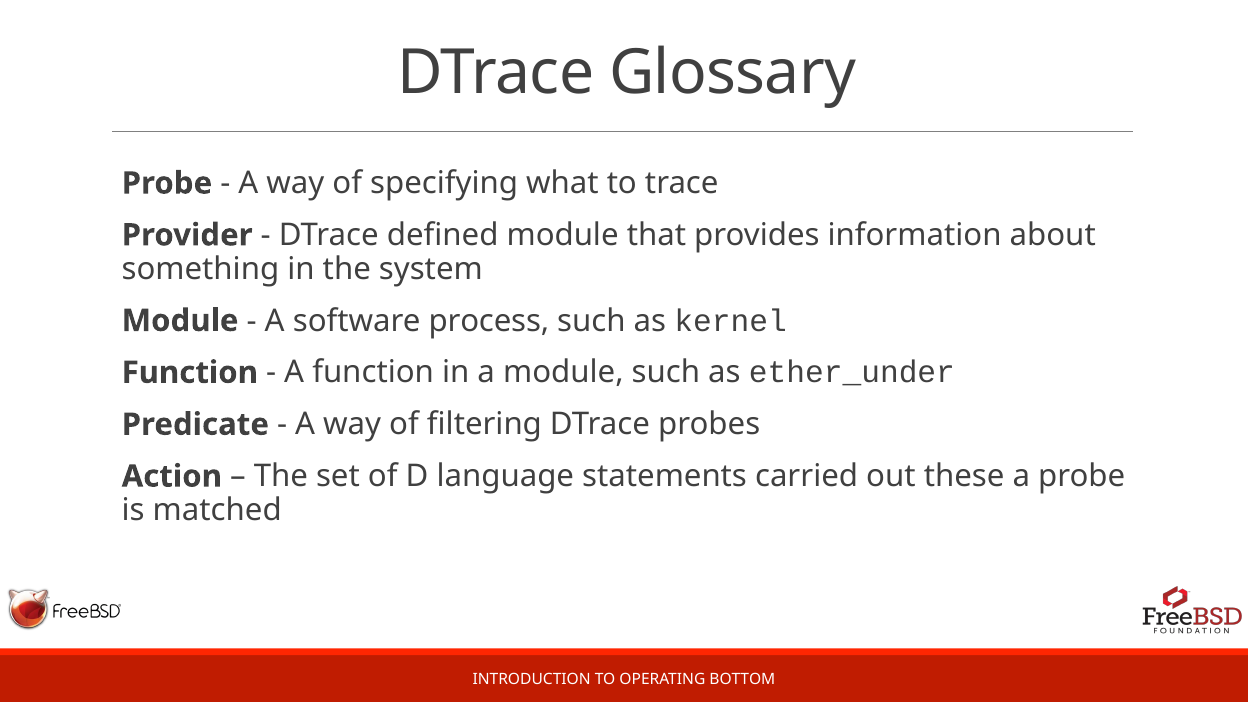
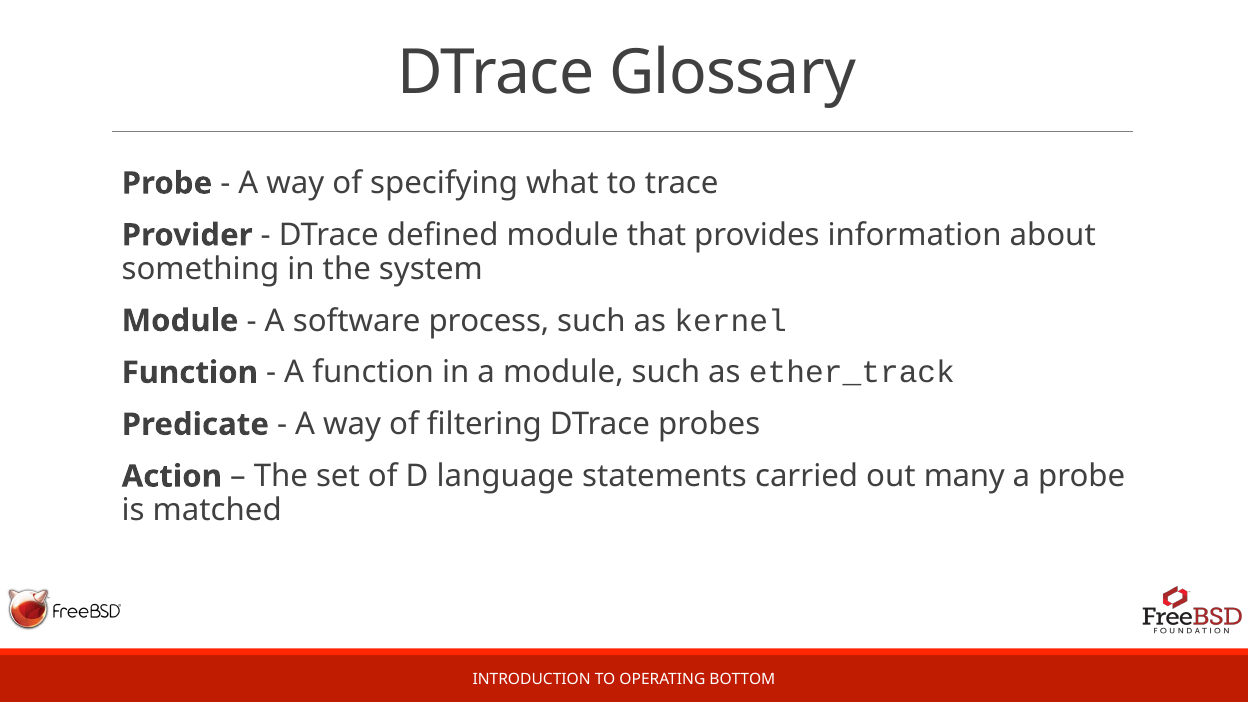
ether_under: ether_under -> ether_track
these: these -> many
